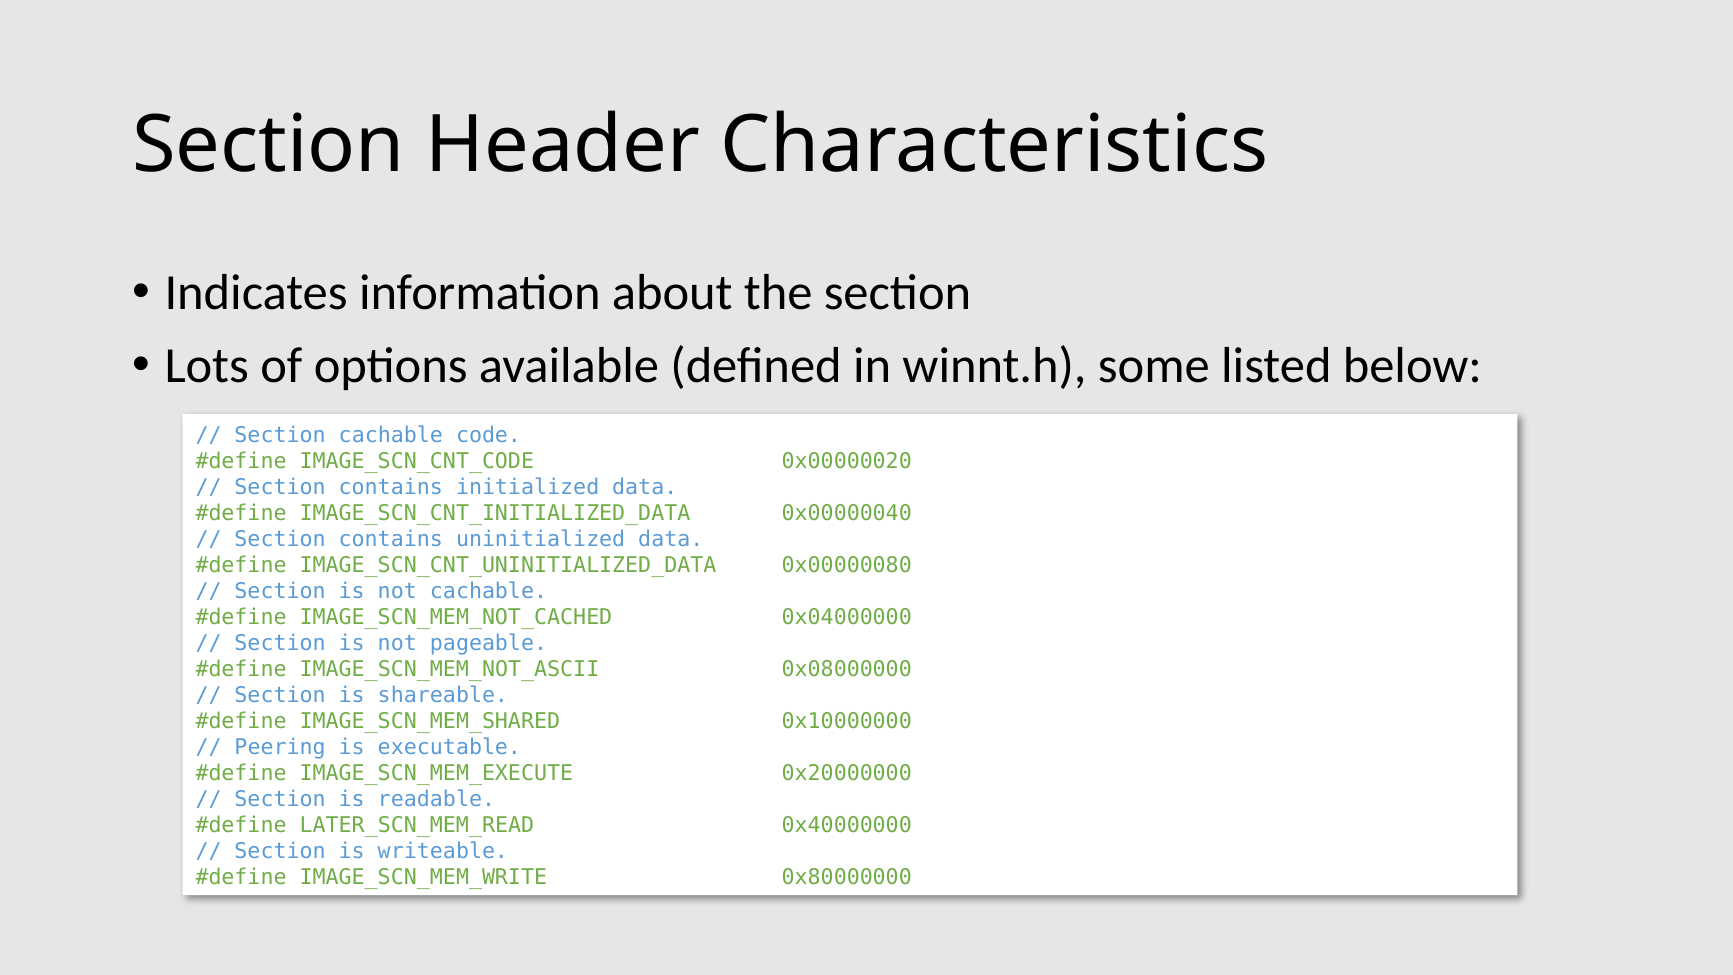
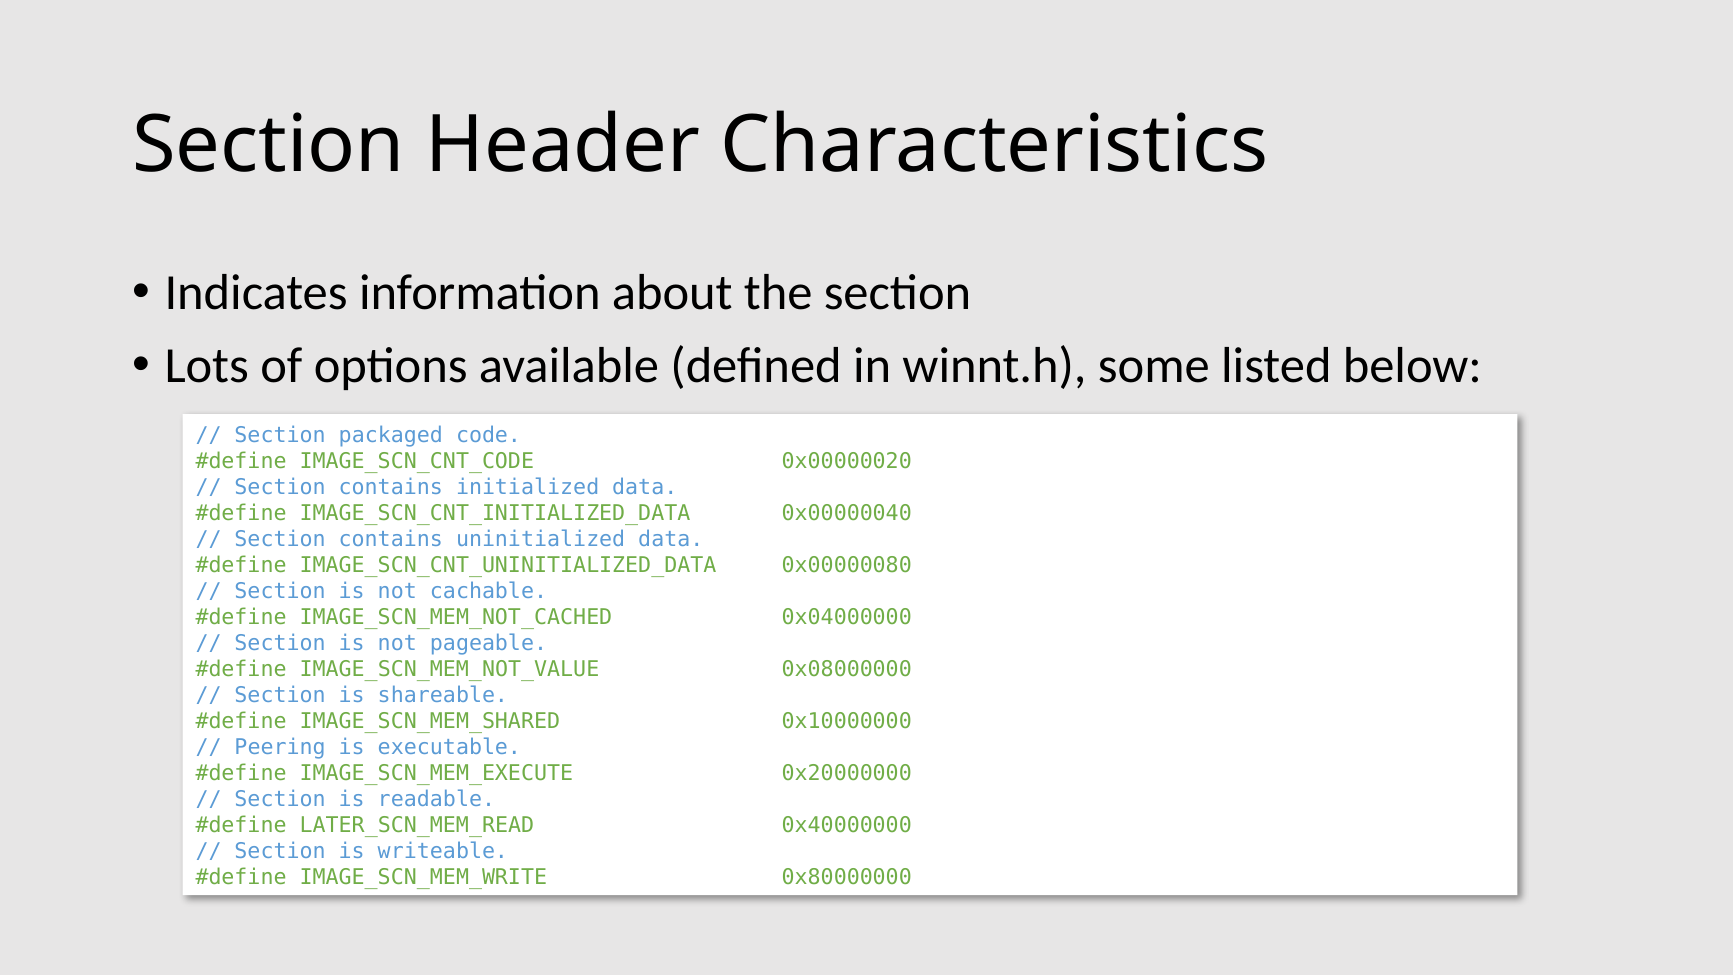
Section cachable: cachable -> packaged
IMAGE_SCN_MEM_NOT_ASCII: IMAGE_SCN_MEM_NOT_ASCII -> IMAGE_SCN_MEM_NOT_VALUE
